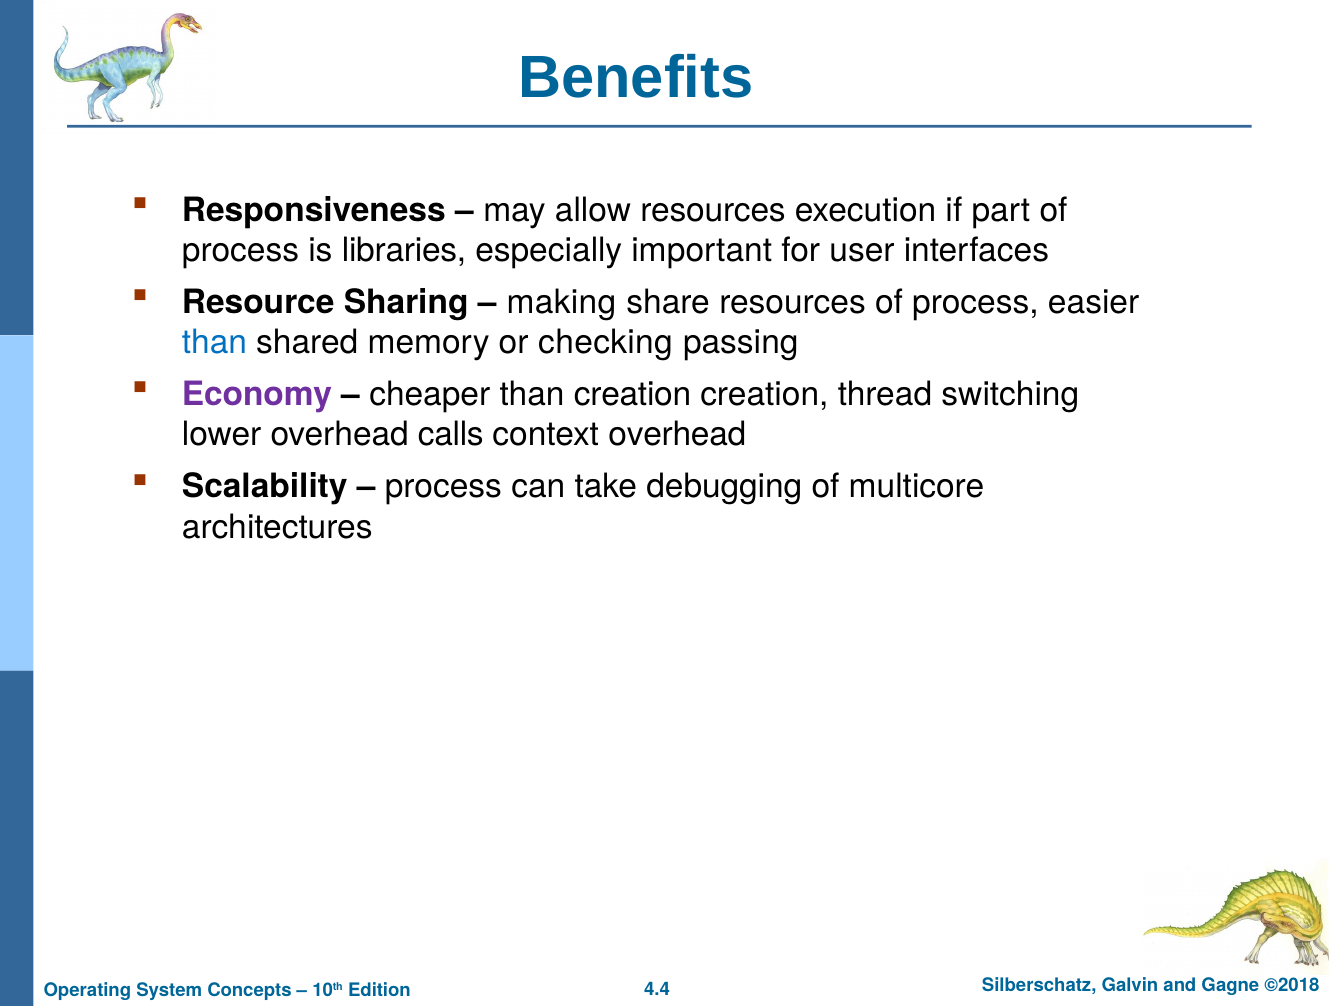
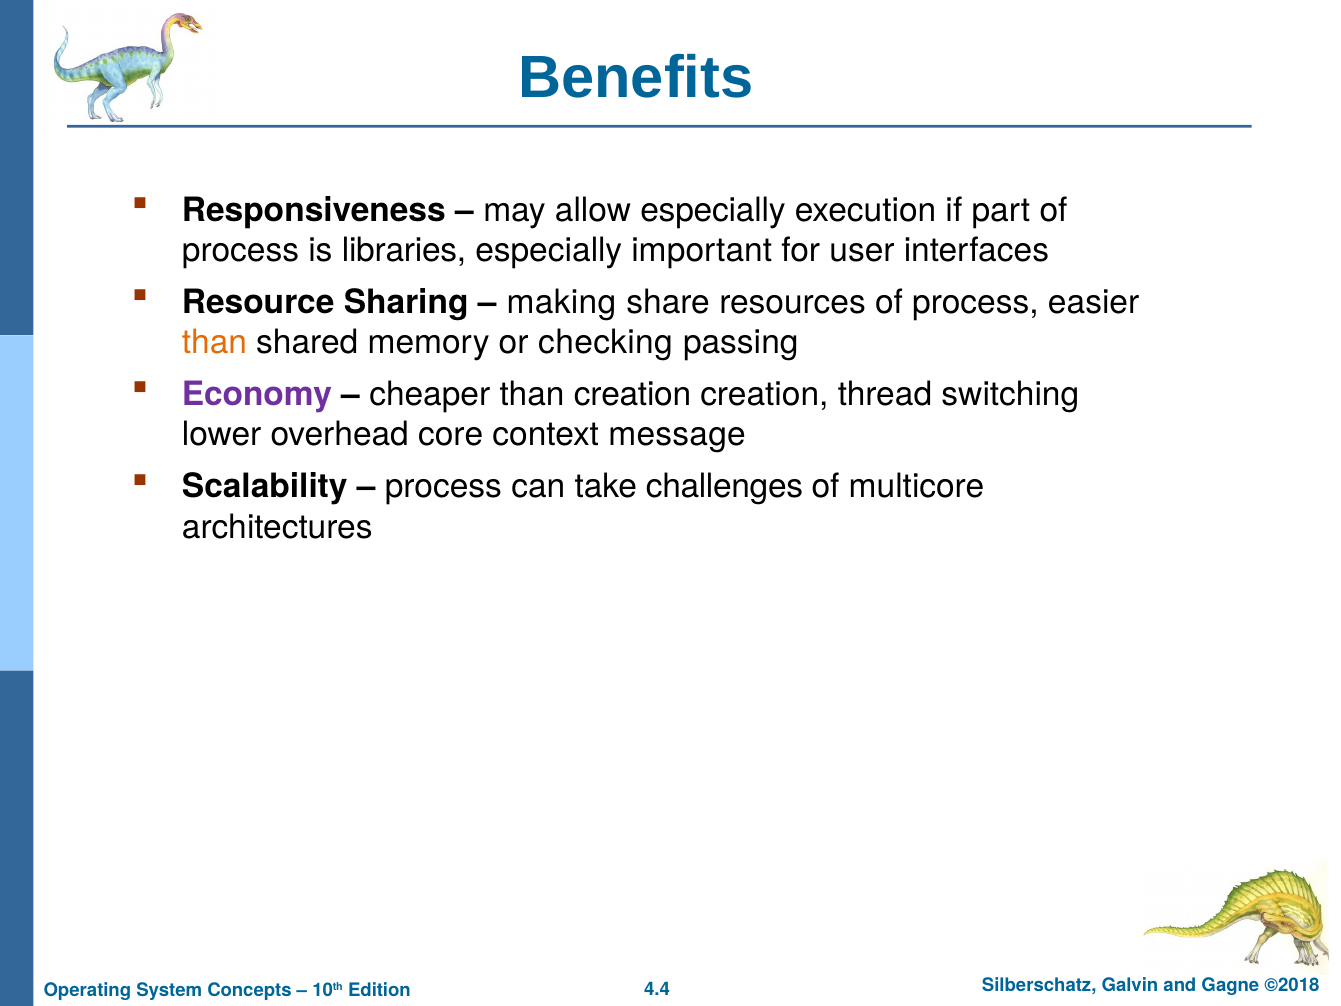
allow resources: resources -> especially
than at (214, 342) colour: blue -> orange
calls: calls -> core
context overhead: overhead -> message
debugging: debugging -> challenges
